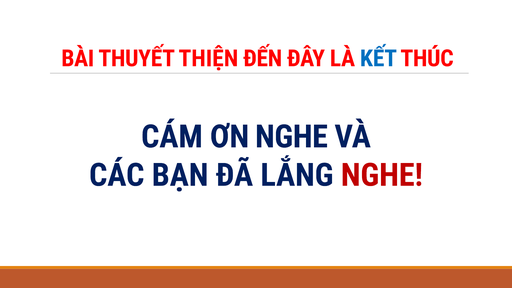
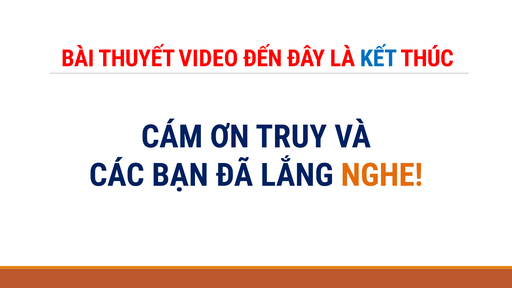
THIỆN: THIỆN -> VIDEO
ƠN NGHE: NGHE -> TRUY
NGHE at (382, 175) colour: red -> orange
